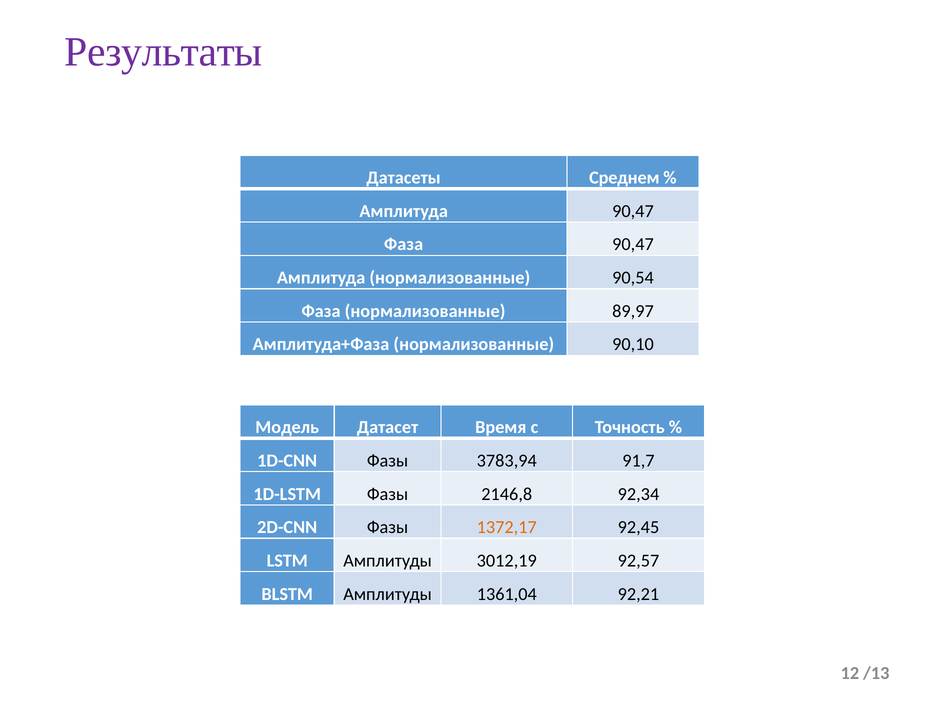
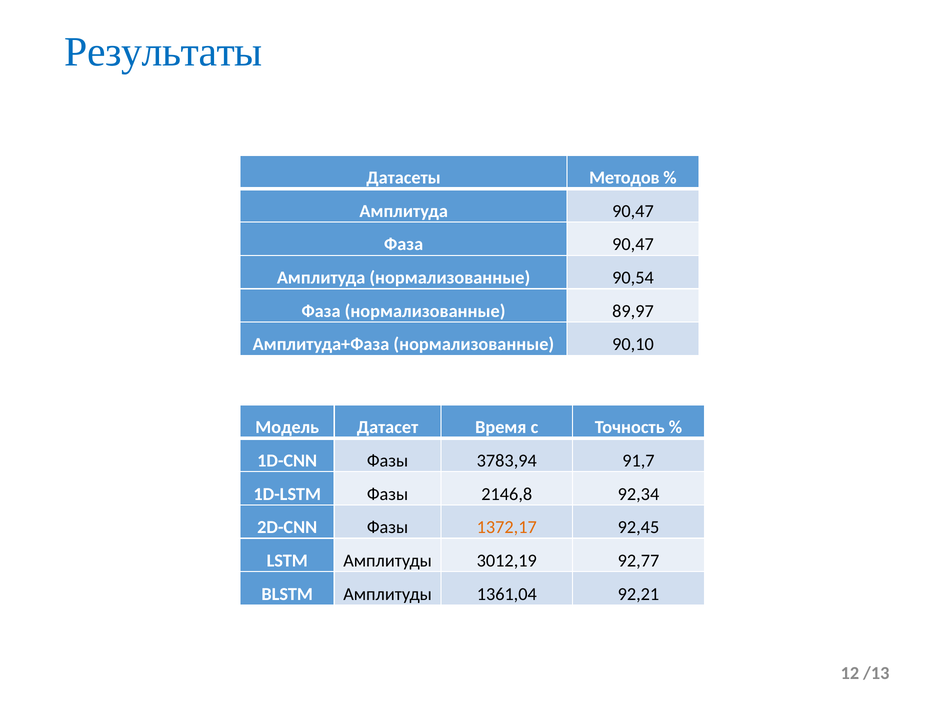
Результаты colour: purple -> blue
Среднем: Среднем -> Методов
92,57: 92,57 -> 92,77
